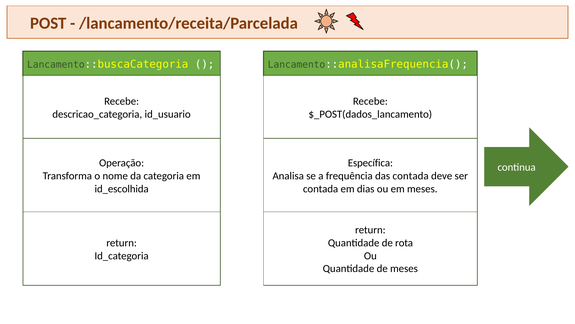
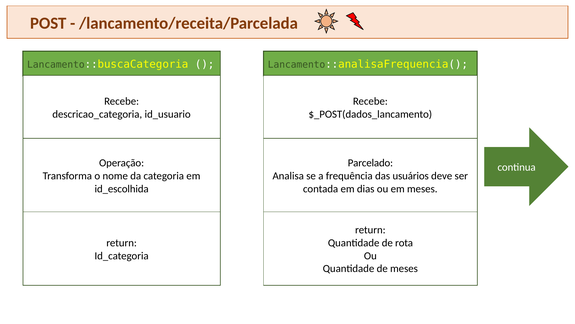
Específica: Específica -> Parcelado
das contada: contada -> usuários
